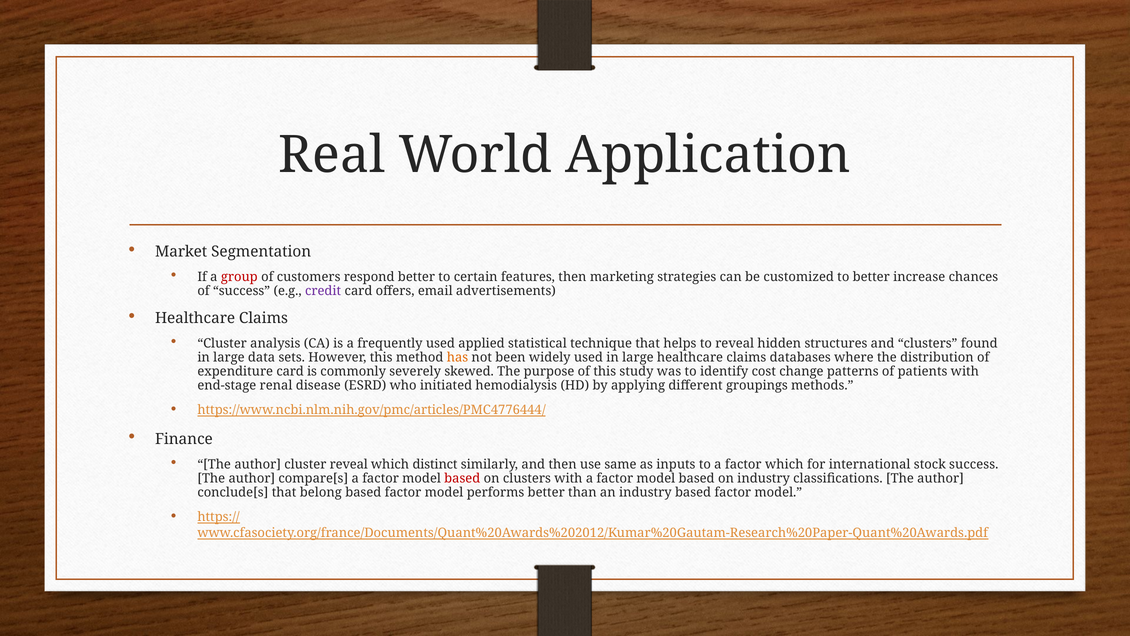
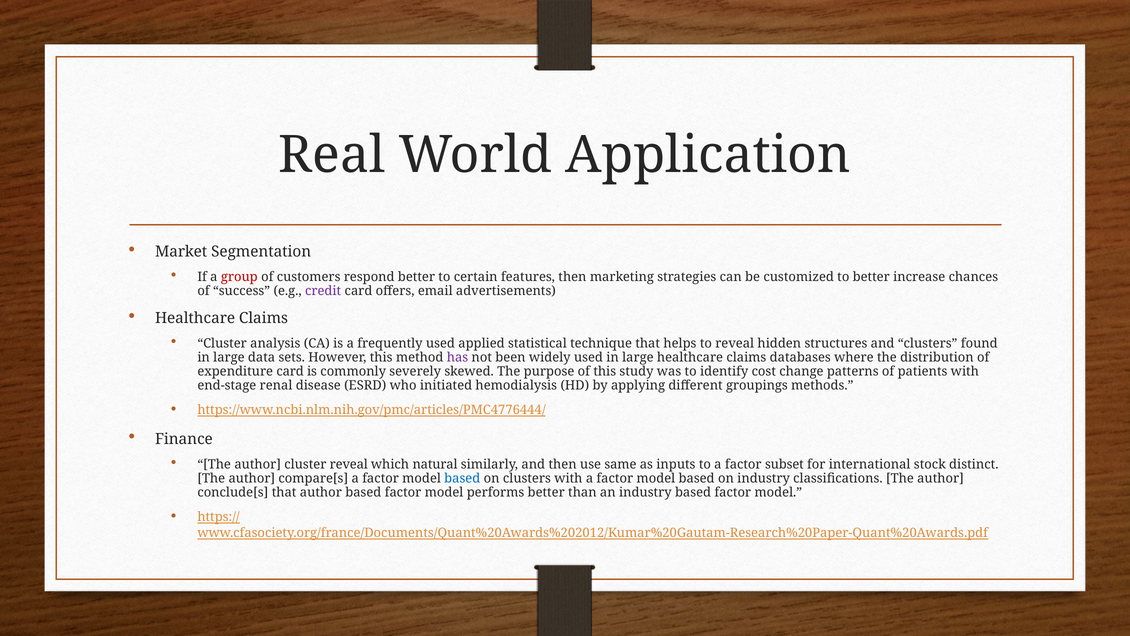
has colour: orange -> purple
distinct: distinct -> natural
factor which: which -> subset
stock success: success -> distinct
based at (462, 478) colour: red -> blue
that belong: belong -> author
